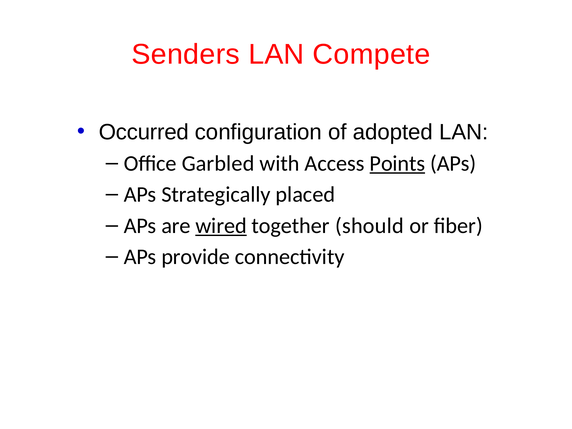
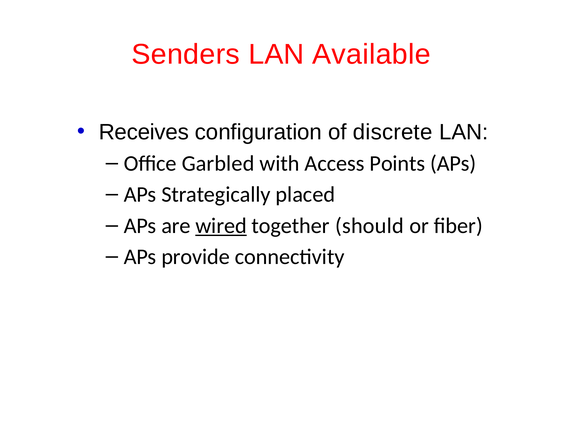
Compete: Compete -> Available
Occurred: Occurred -> Receives
adopted: adopted -> discrete
Points underline: present -> none
